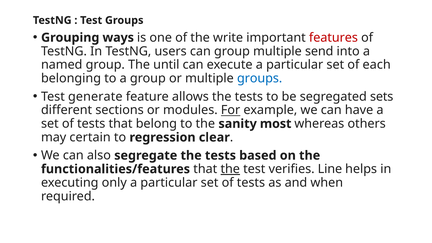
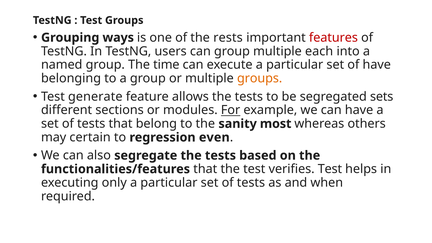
write: write -> rests
send: send -> each
until: until -> time
of each: each -> have
groups at (260, 78) colour: blue -> orange
clear: clear -> even
the at (230, 169) underline: present -> none
verifies Line: Line -> Test
